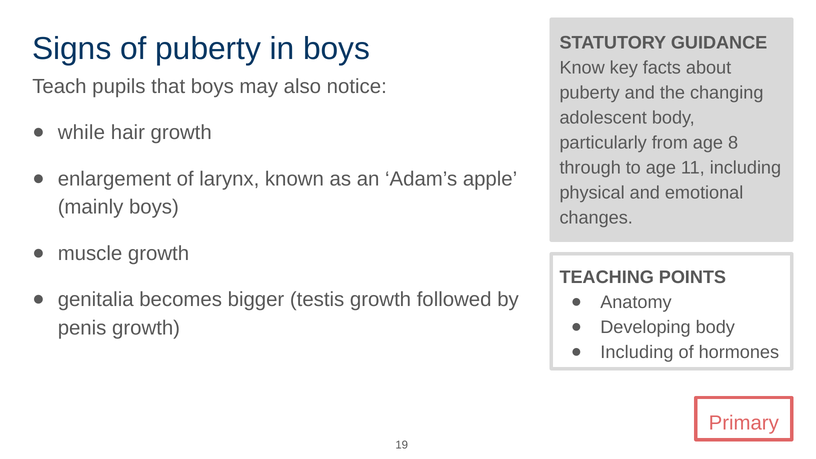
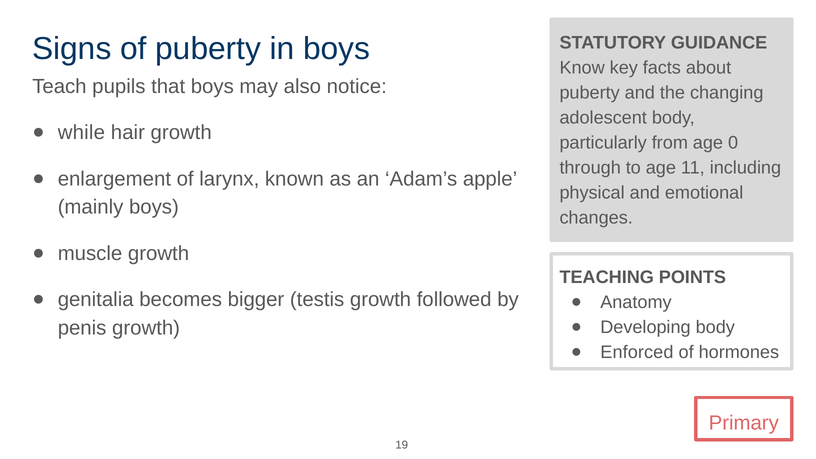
8: 8 -> 0
Including at (637, 352): Including -> Enforced
